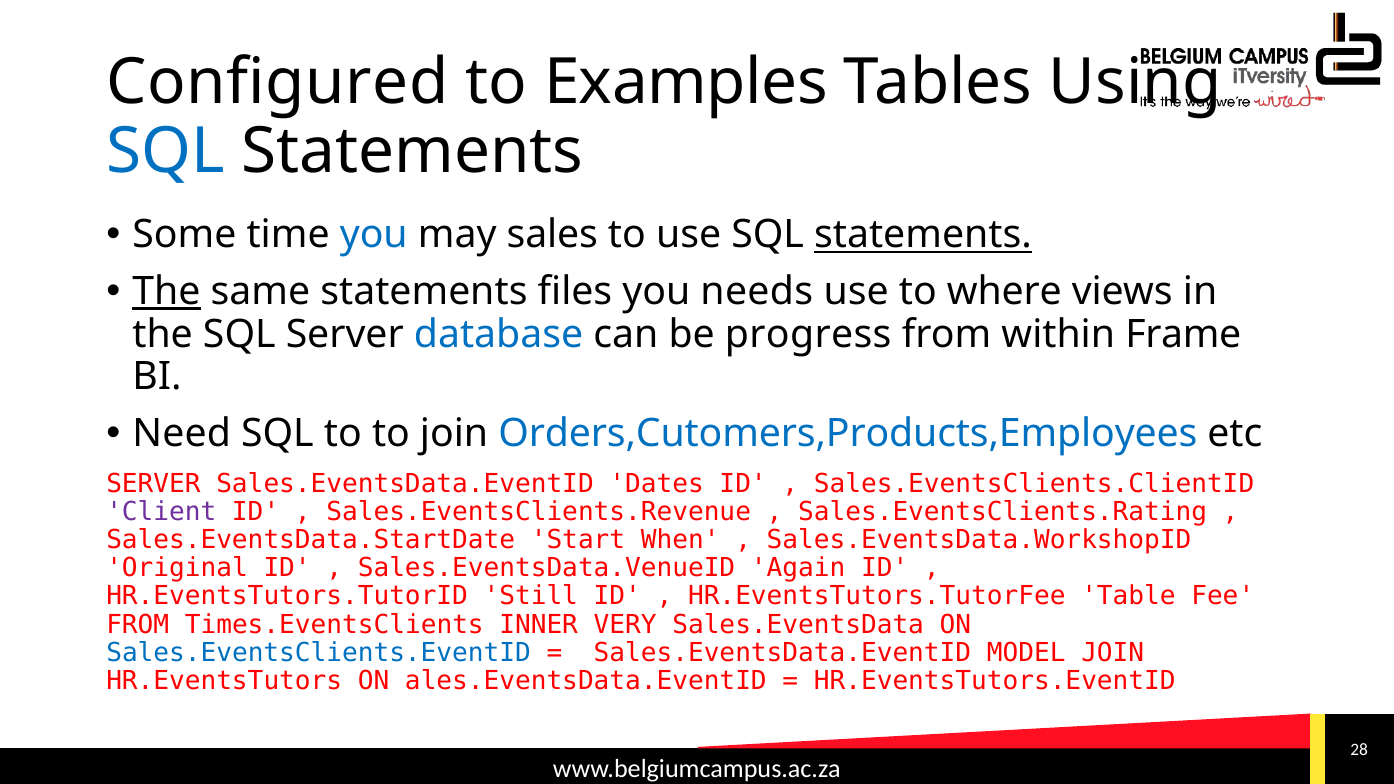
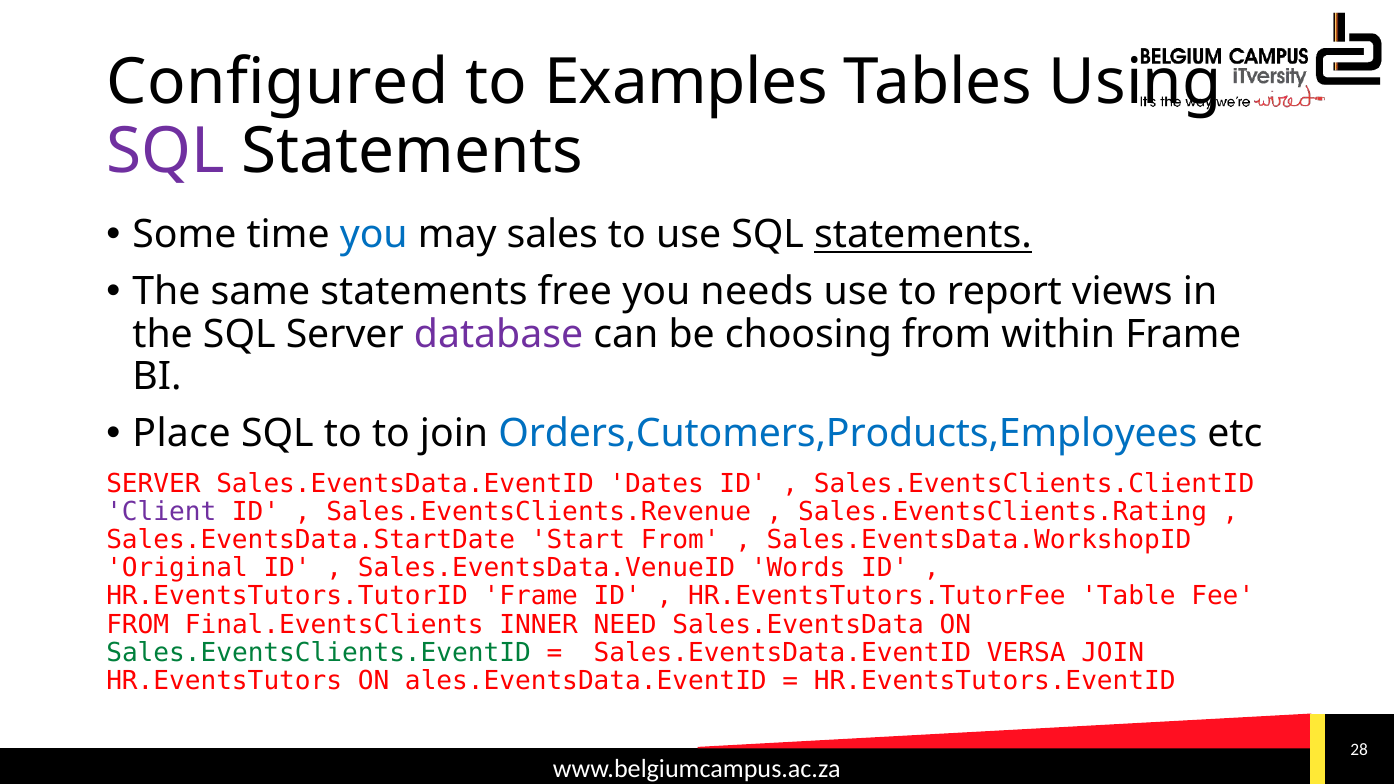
SQL at (165, 152) colour: blue -> purple
The at (166, 292) underline: present -> none
files: files -> free
where: where -> report
database colour: blue -> purple
progress: progress -> choosing
Need: Need -> Place
Start When: When -> From
Again: Again -> Words
HR.EventsTutors.TutorID Still: Still -> Frame
Times.EventsClients: Times.EventsClients -> Final.EventsClients
VERY: VERY -> NEED
Sales.EventsClients.EventID colour: blue -> green
MODEL: MODEL -> VERSA
